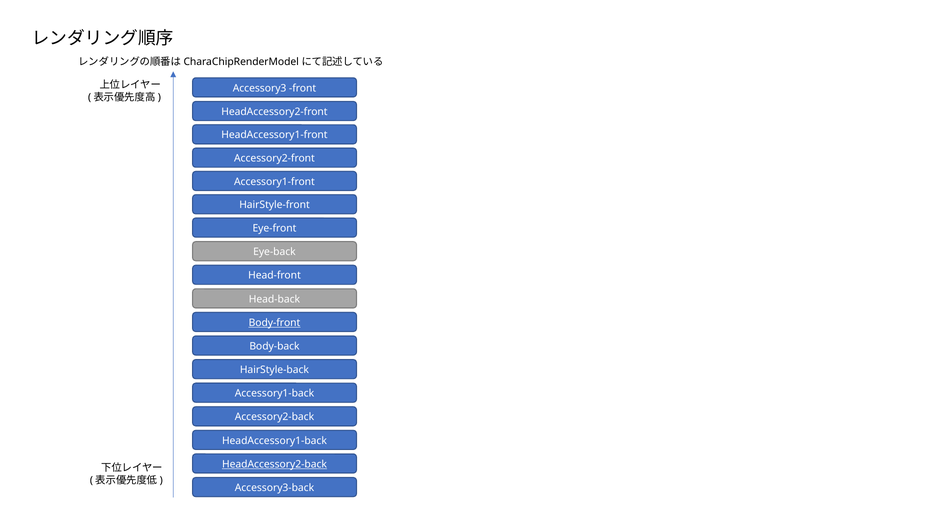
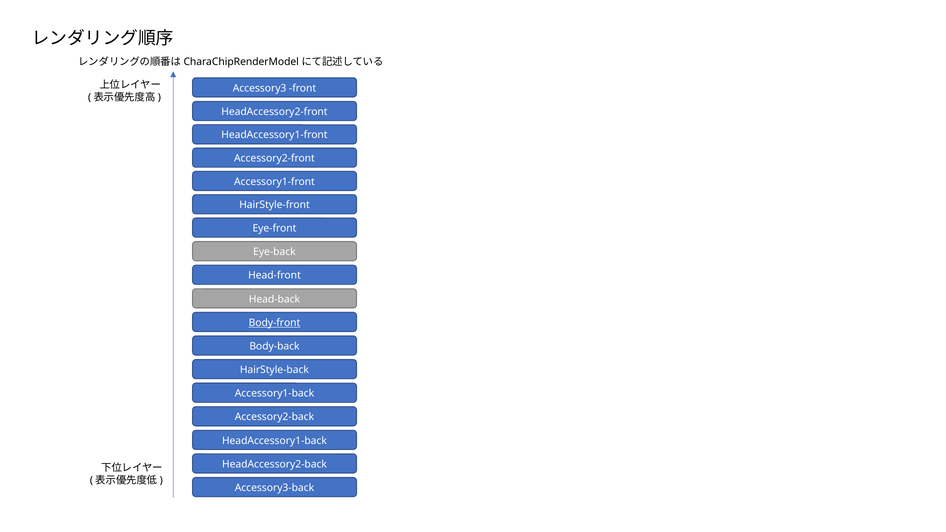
HeadAccessory2-back underline: present -> none
